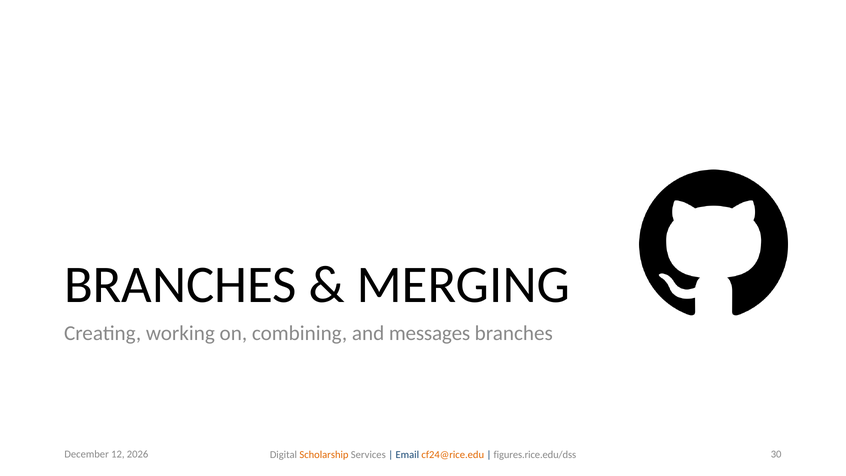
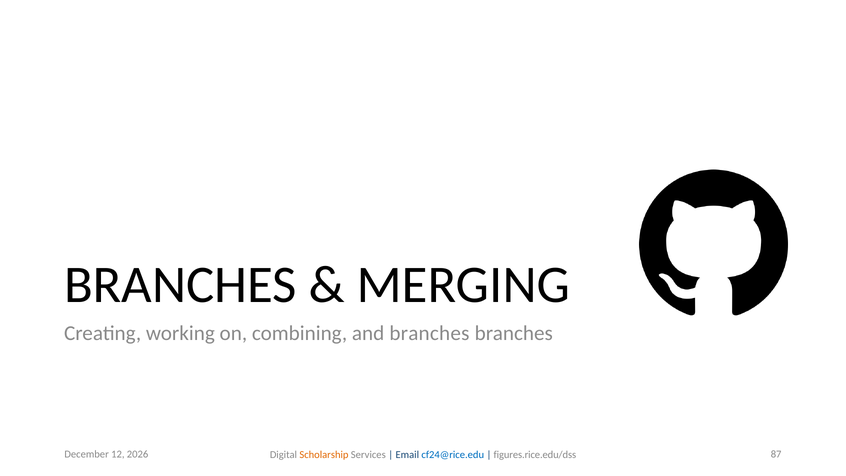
and messages: messages -> branches
30: 30 -> 87
cf24@rice.edu colour: orange -> blue
